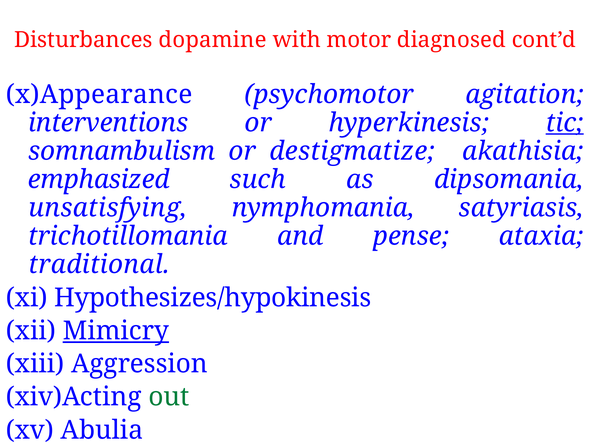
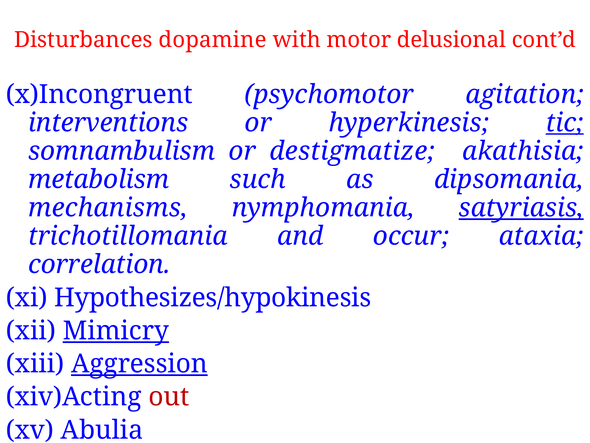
diagnosed: diagnosed -> delusional
x)Appearance: x)Appearance -> x)Incongruent
emphasized: emphasized -> metabolism
unsatisfying: unsatisfying -> mechanisms
satyriasis underline: none -> present
pense: pense -> occur
traditional: traditional -> correlation
Aggression underline: none -> present
out colour: green -> red
